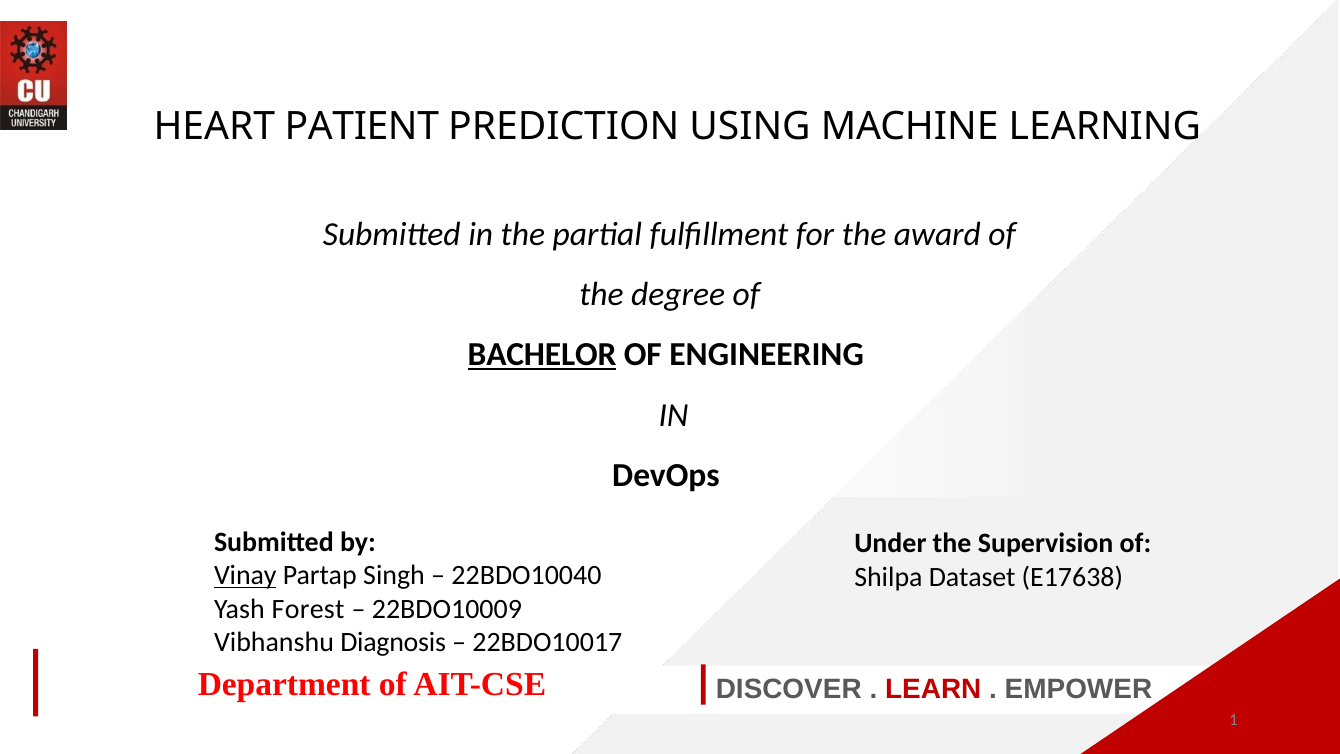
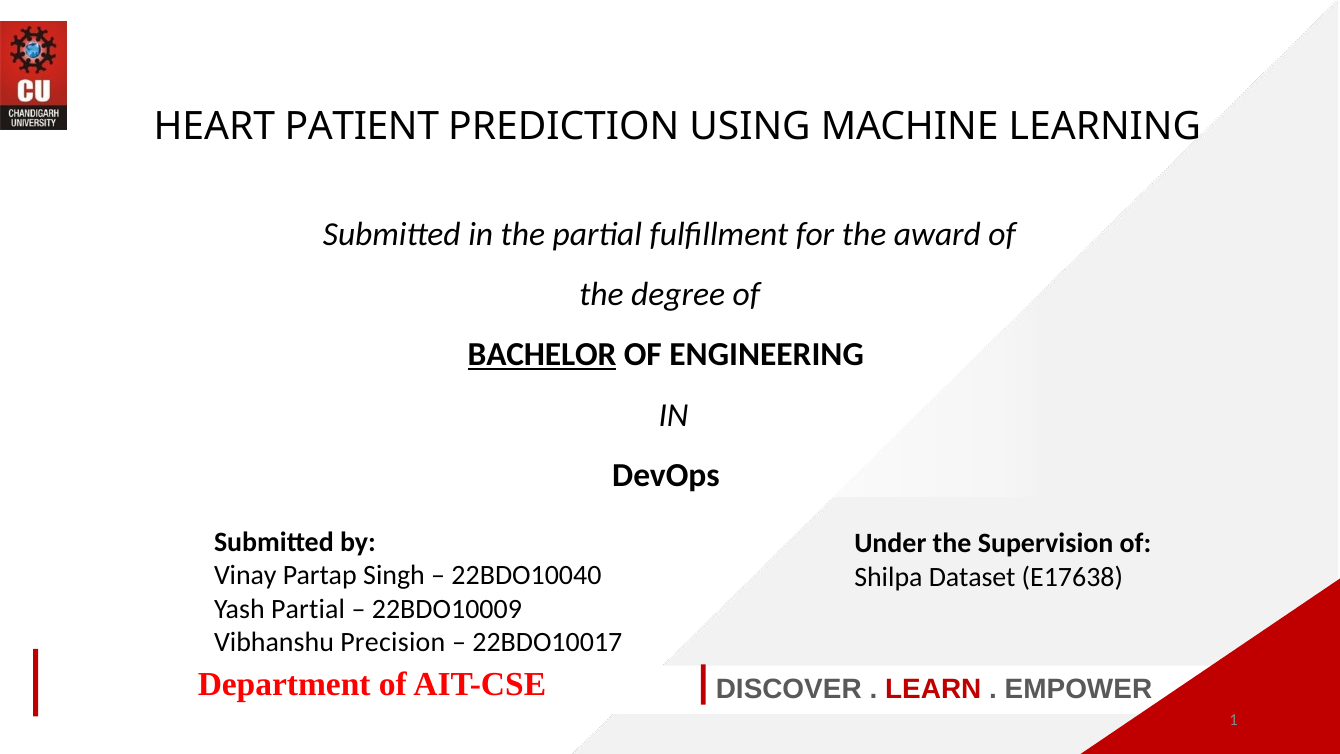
Vinay underline: present -> none
Yash Forest: Forest -> Partial
Diagnosis: Diagnosis -> Precision
